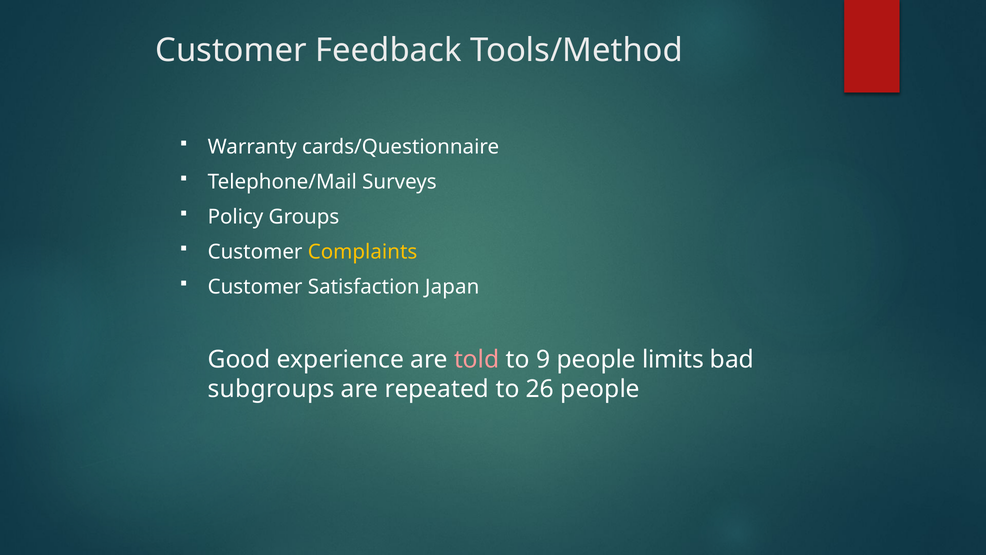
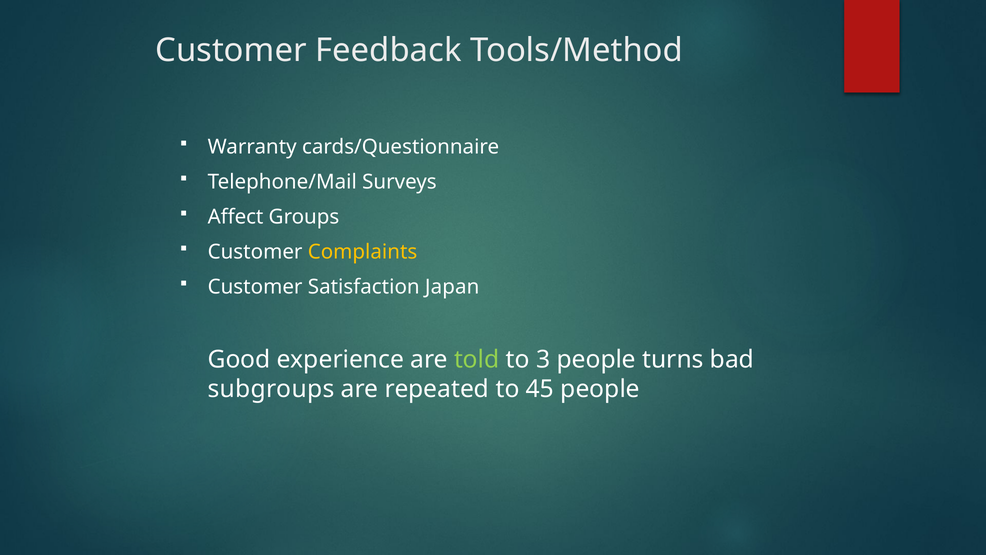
Policy: Policy -> Affect
told colour: pink -> light green
9: 9 -> 3
limits: limits -> turns
26: 26 -> 45
